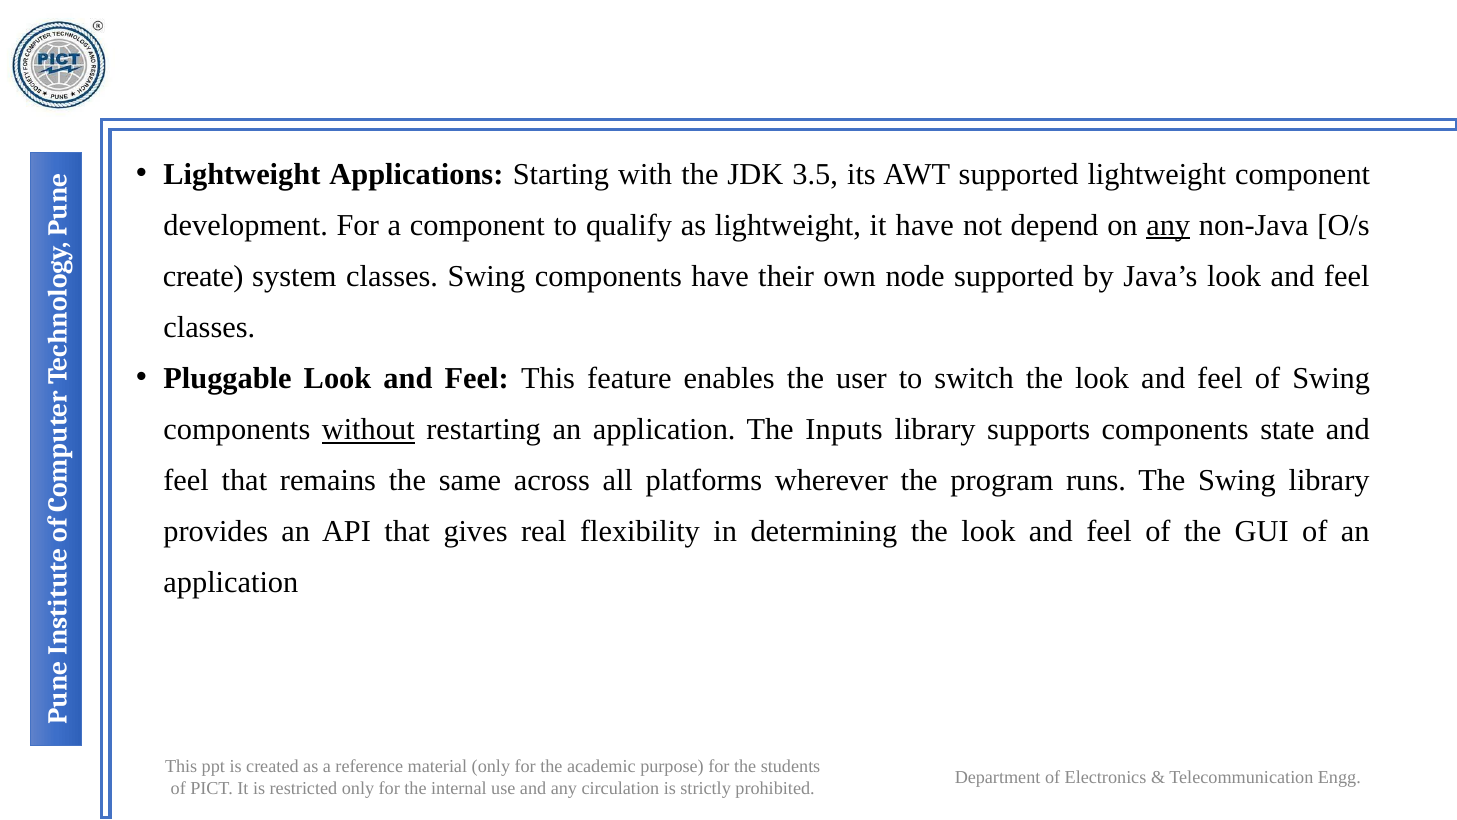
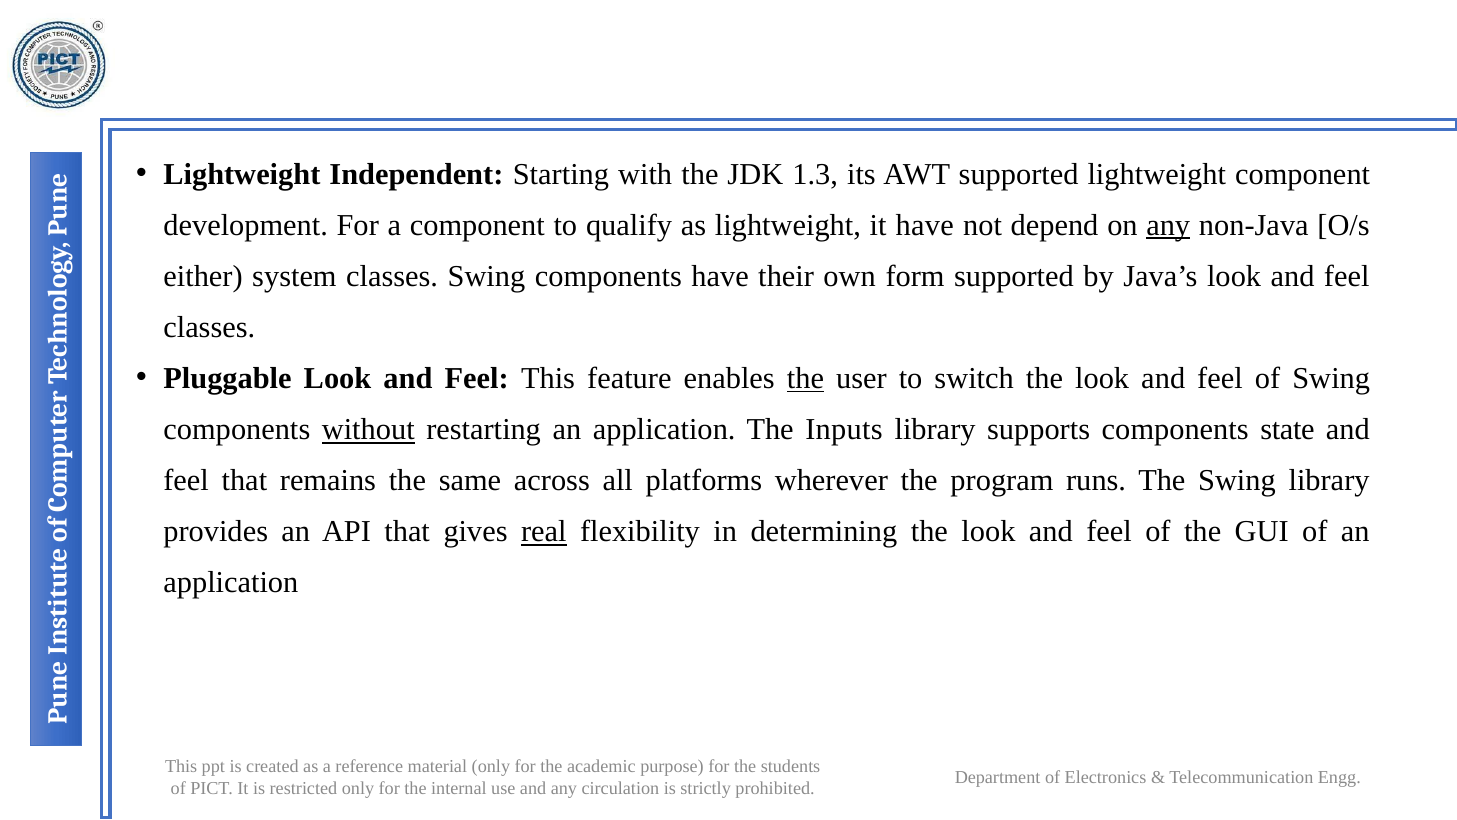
Applications: Applications -> Independent
3.5: 3.5 -> 1.3
create: create -> either
node: node -> form
the at (805, 378) underline: none -> present
real underline: none -> present
